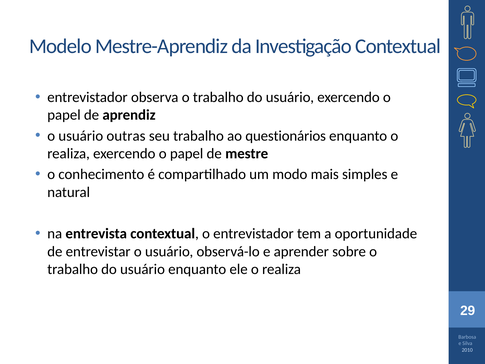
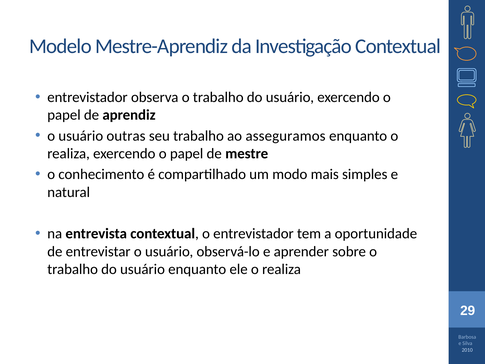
questionários: questionários -> asseguramos
